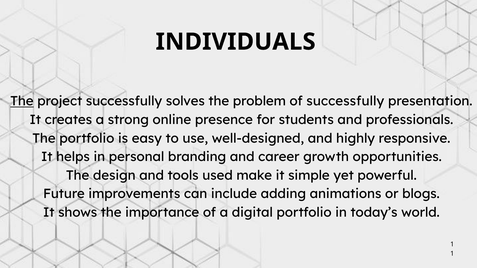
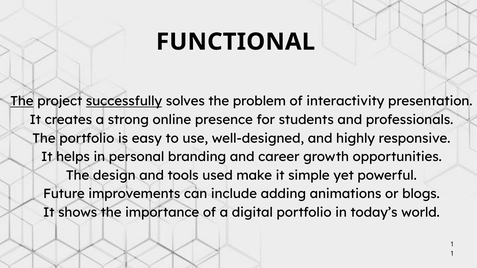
INDIVIDUALS: INDIVIDUALS -> FUNCTIONAL
successfully at (124, 101) underline: none -> present
of successfully: successfully -> interactivity
